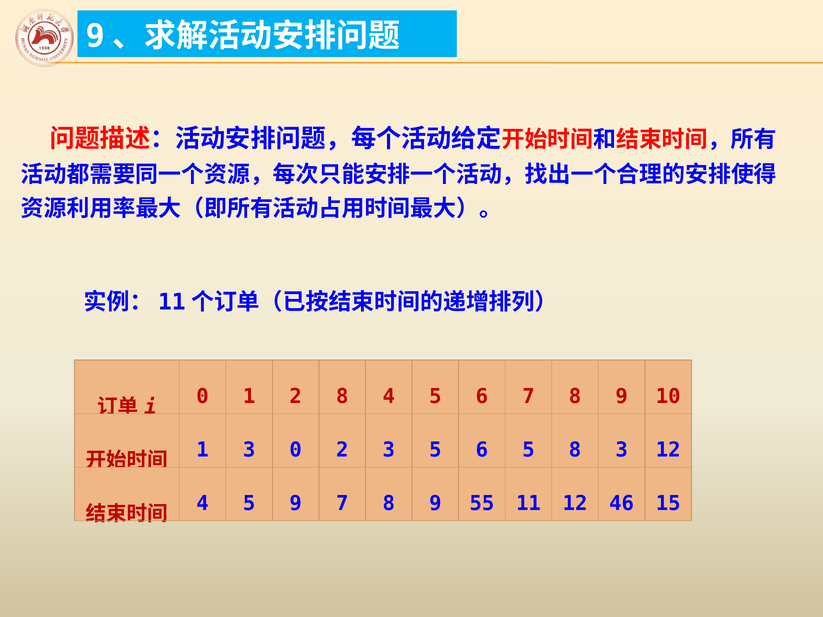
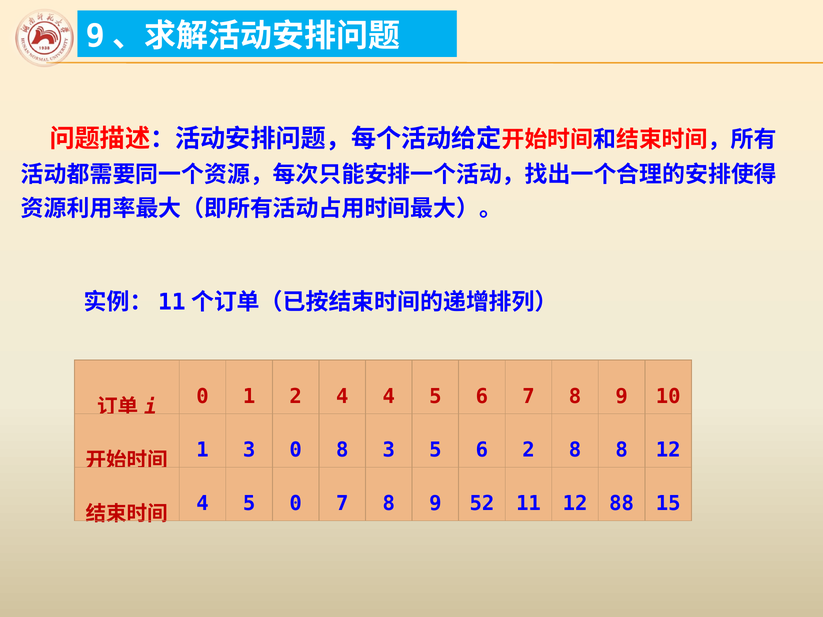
2 8: 8 -> 4
0 2: 2 -> 8
6 5: 5 -> 2
8 3: 3 -> 8
5 9: 9 -> 0
55: 55 -> 52
46: 46 -> 88
